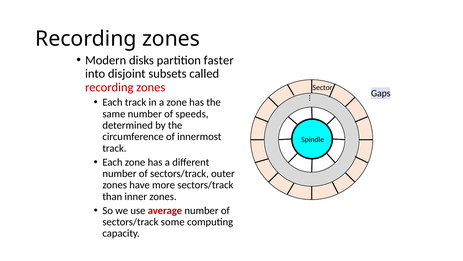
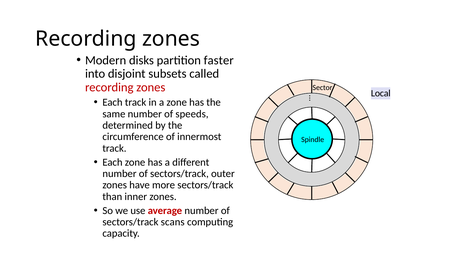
Gaps: Gaps -> Local
some: some -> scans
